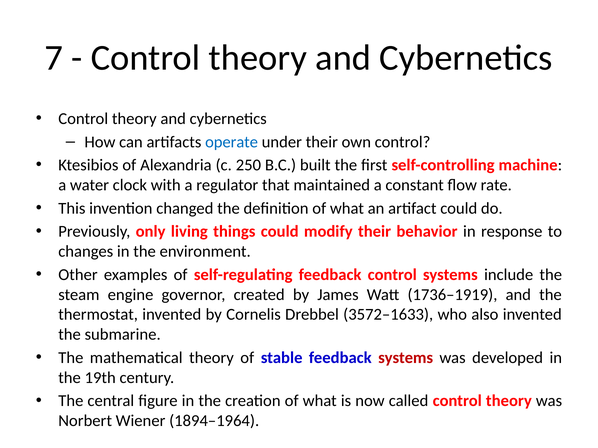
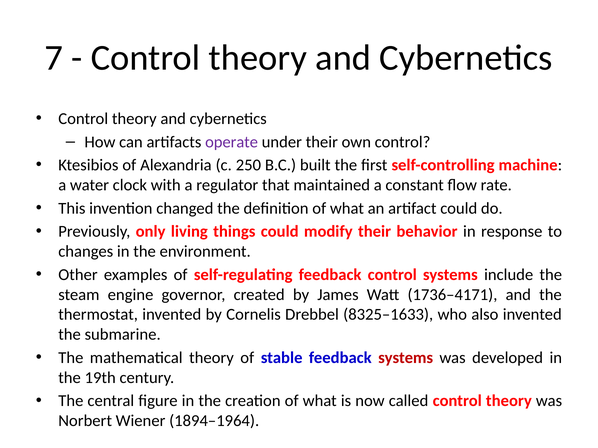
operate colour: blue -> purple
1736–1919: 1736–1919 -> 1736–4171
3572–1633: 3572–1633 -> 8325–1633
